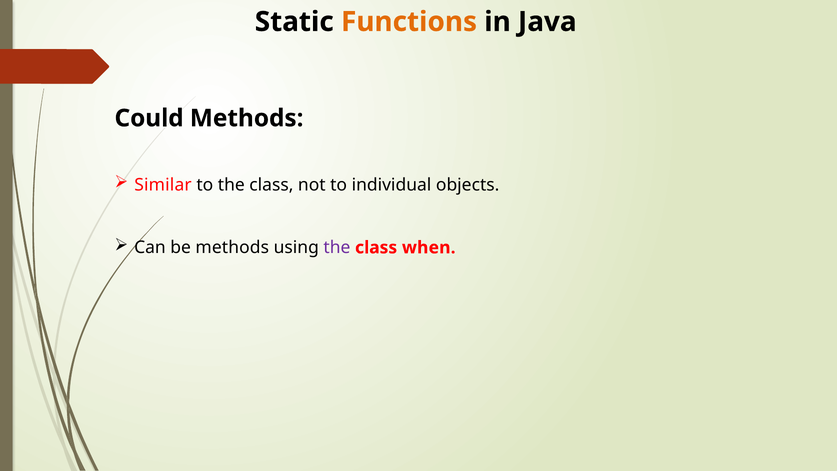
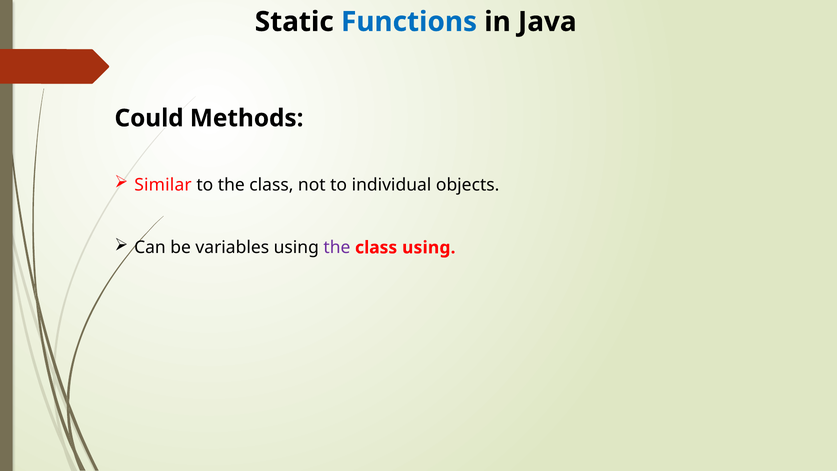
Functions colour: orange -> blue
be methods: methods -> variables
class when: when -> using
